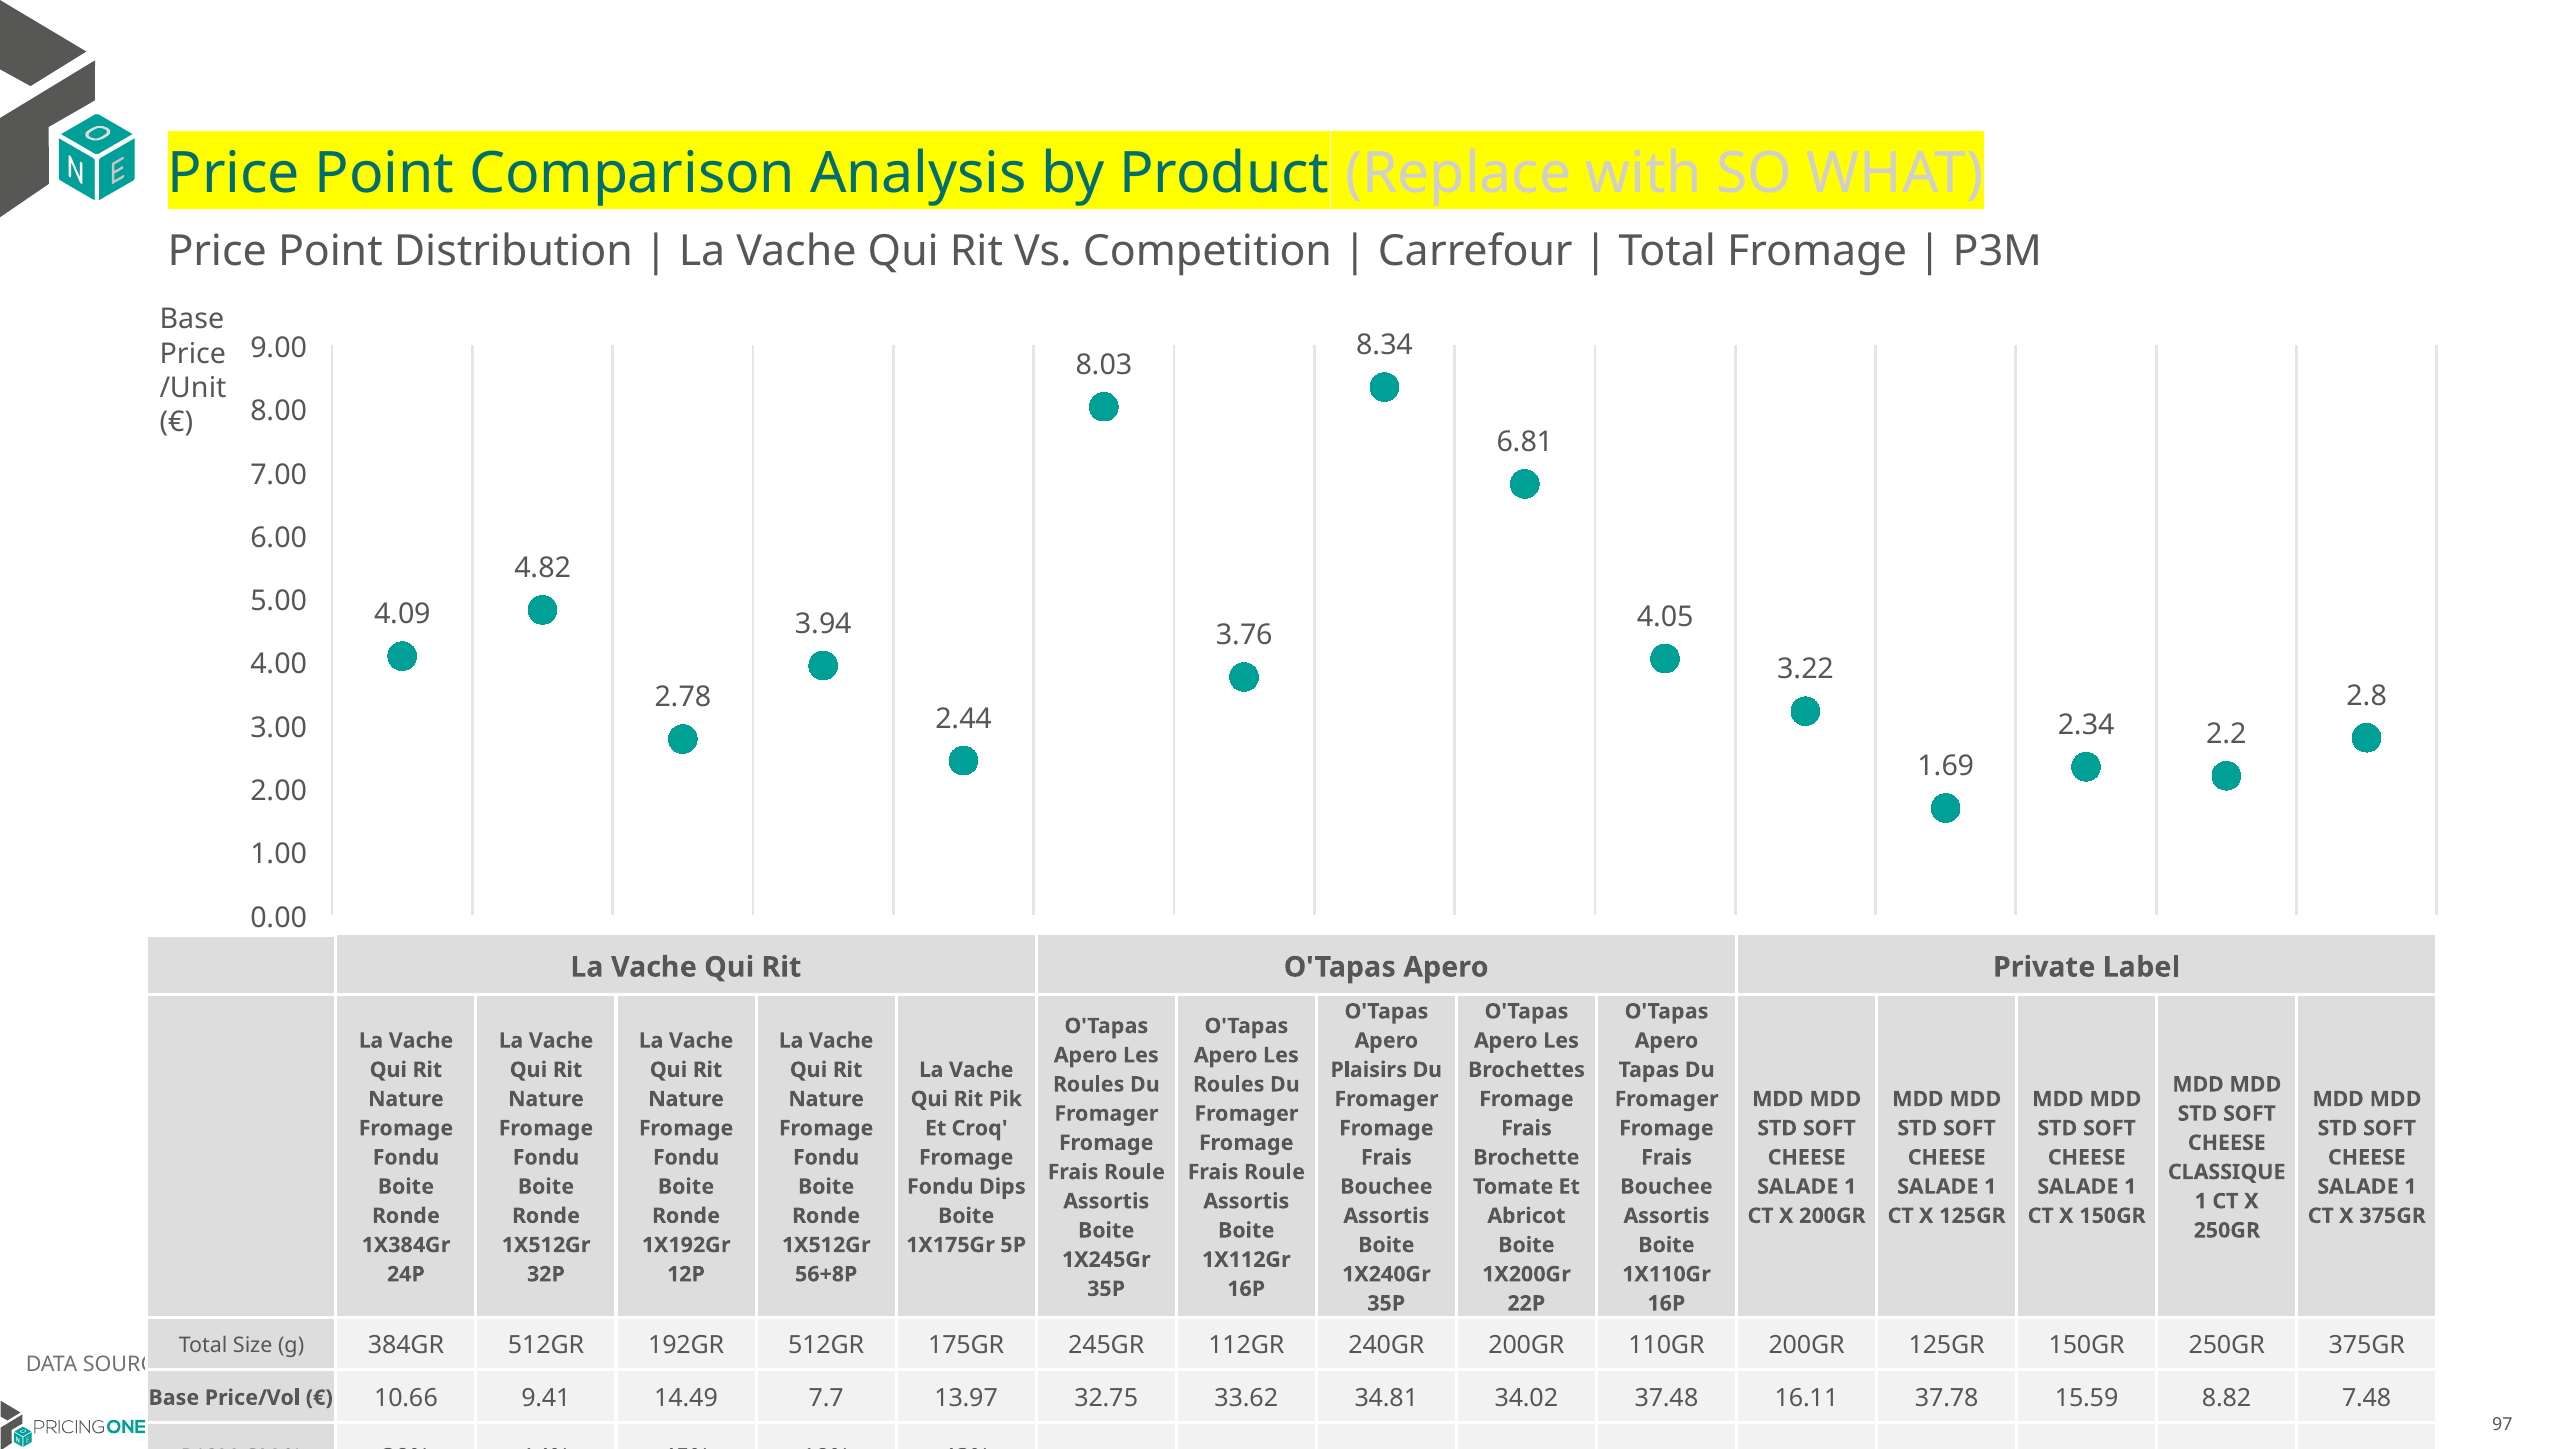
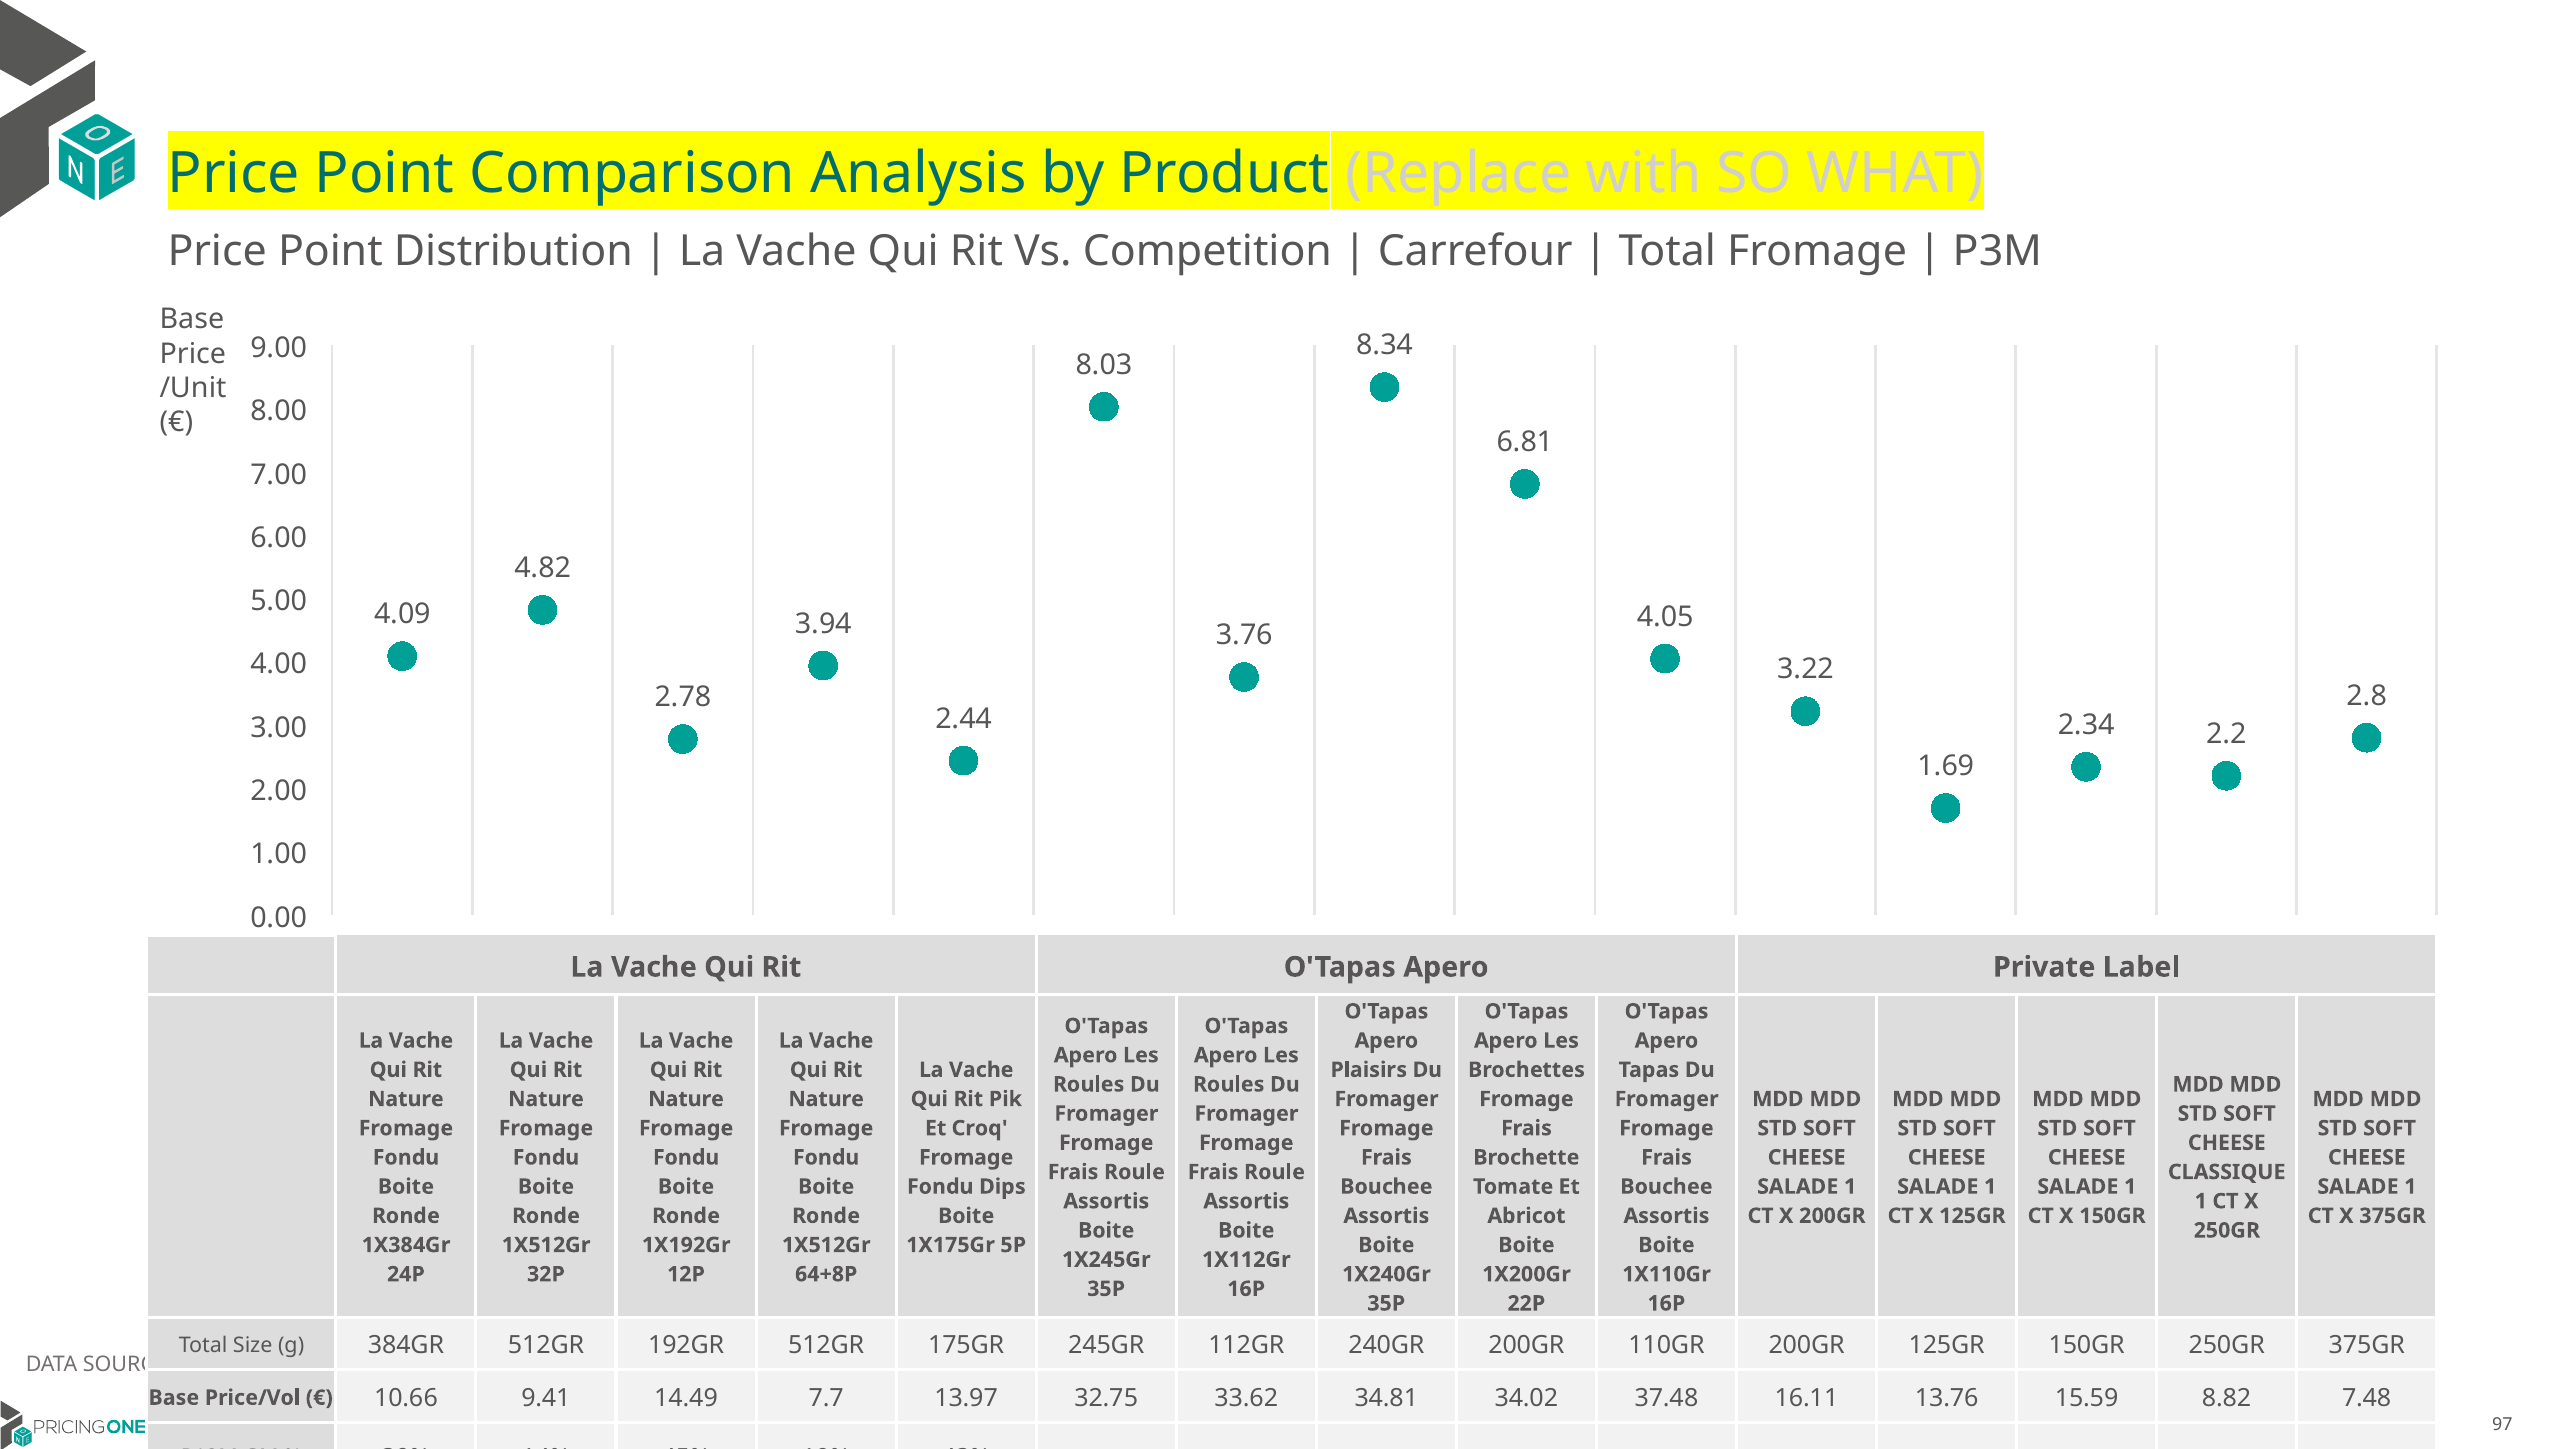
56+8P: 56+8P -> 64+8P
37.78: 37.78 -> 13.76
